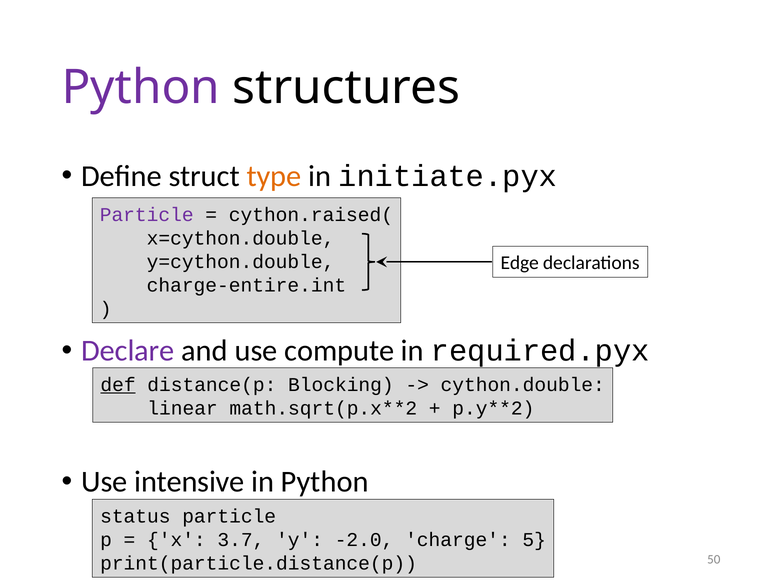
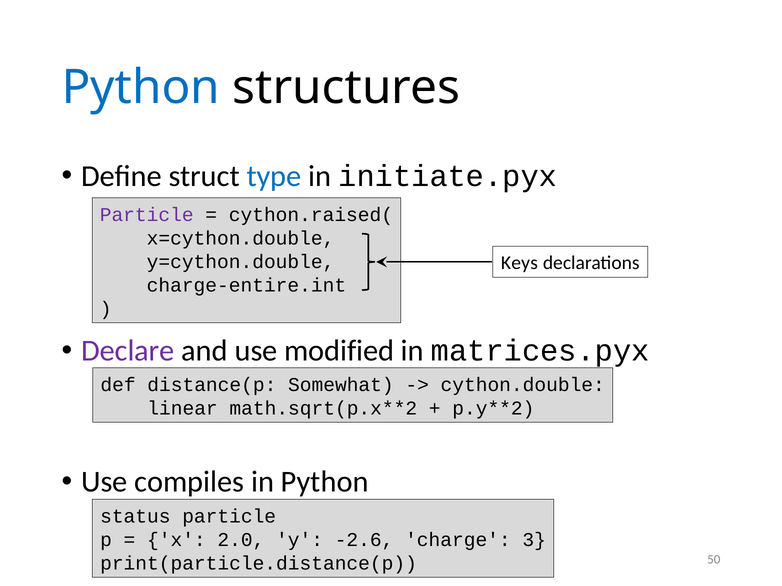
Python at (141, 88) colour: purple -> blue
type colour: orange -> blue
Edge: Edge -> Keys
compute: compute -> modified
required.pyx: required.pyx -> matrices.pyx
def underline: present -> none
Blocking: Blocking -> Somewhat
intensive: intensive -> compiles
3.7: 3.7 -> 2.0
-2.0: -2.0 -> -2.6
5: 5 -> 3
